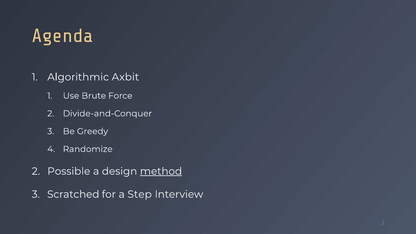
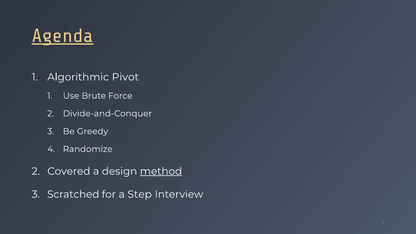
Agenda underline: none -> present
Axbit: Axbit -> Pivot
Possible: Possible -> Covered
